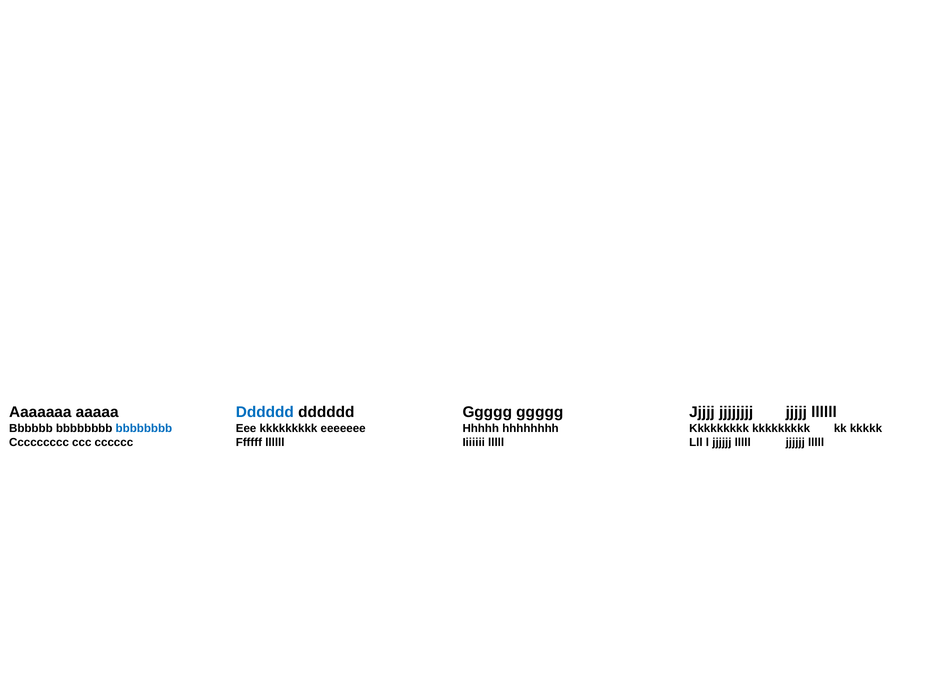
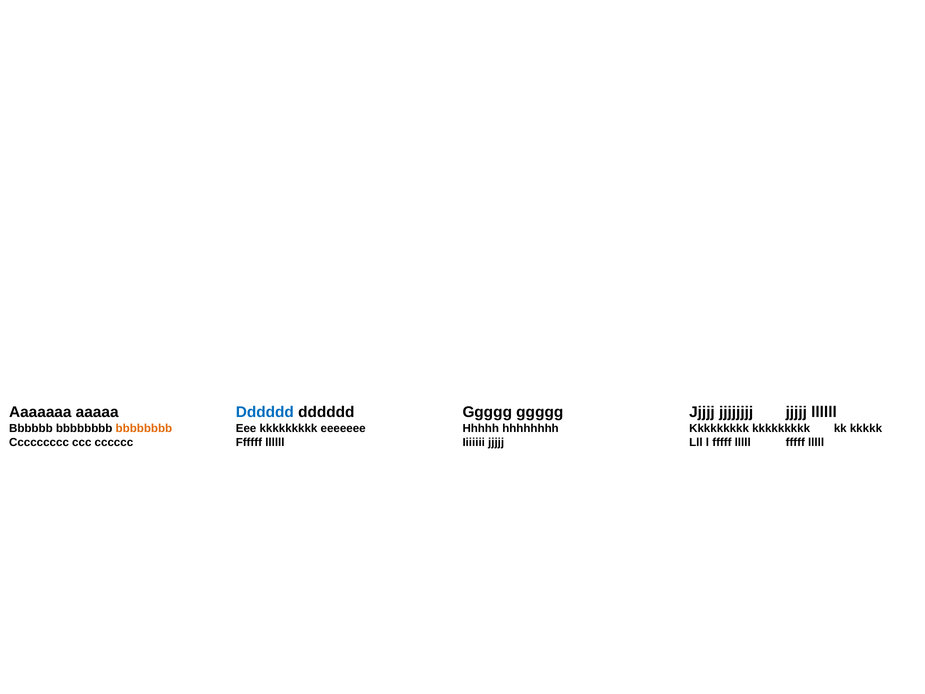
bbbbbbbb at (144, 428) colour: blue -> orange
Iiiiiii lllll: lllll -> jjjjj
l jjjjjj: jjjjjj -> fffff
lllll jjjjjj: jjjjjj -> fffff
